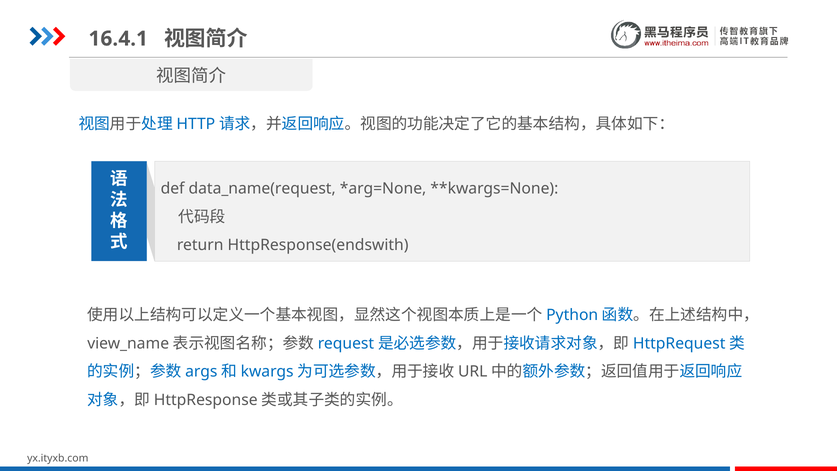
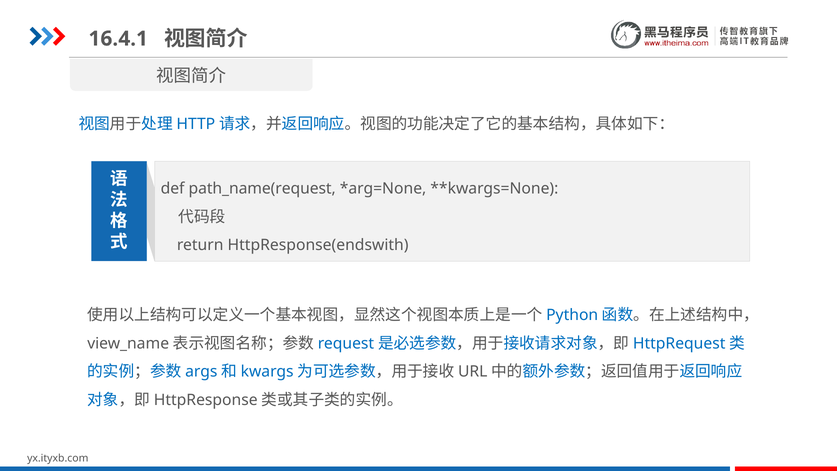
data_name(request: data_name(request -> path_name(request
